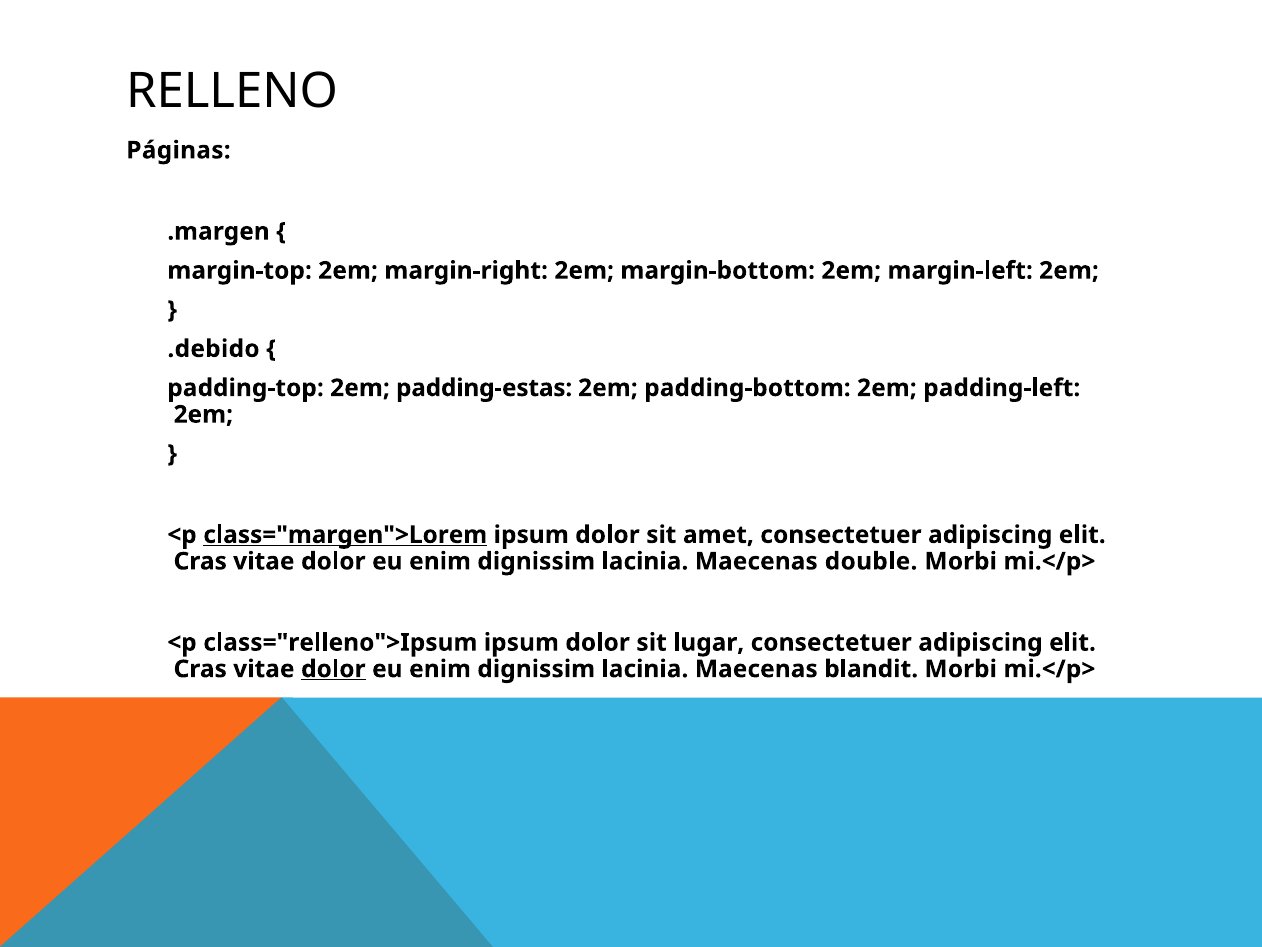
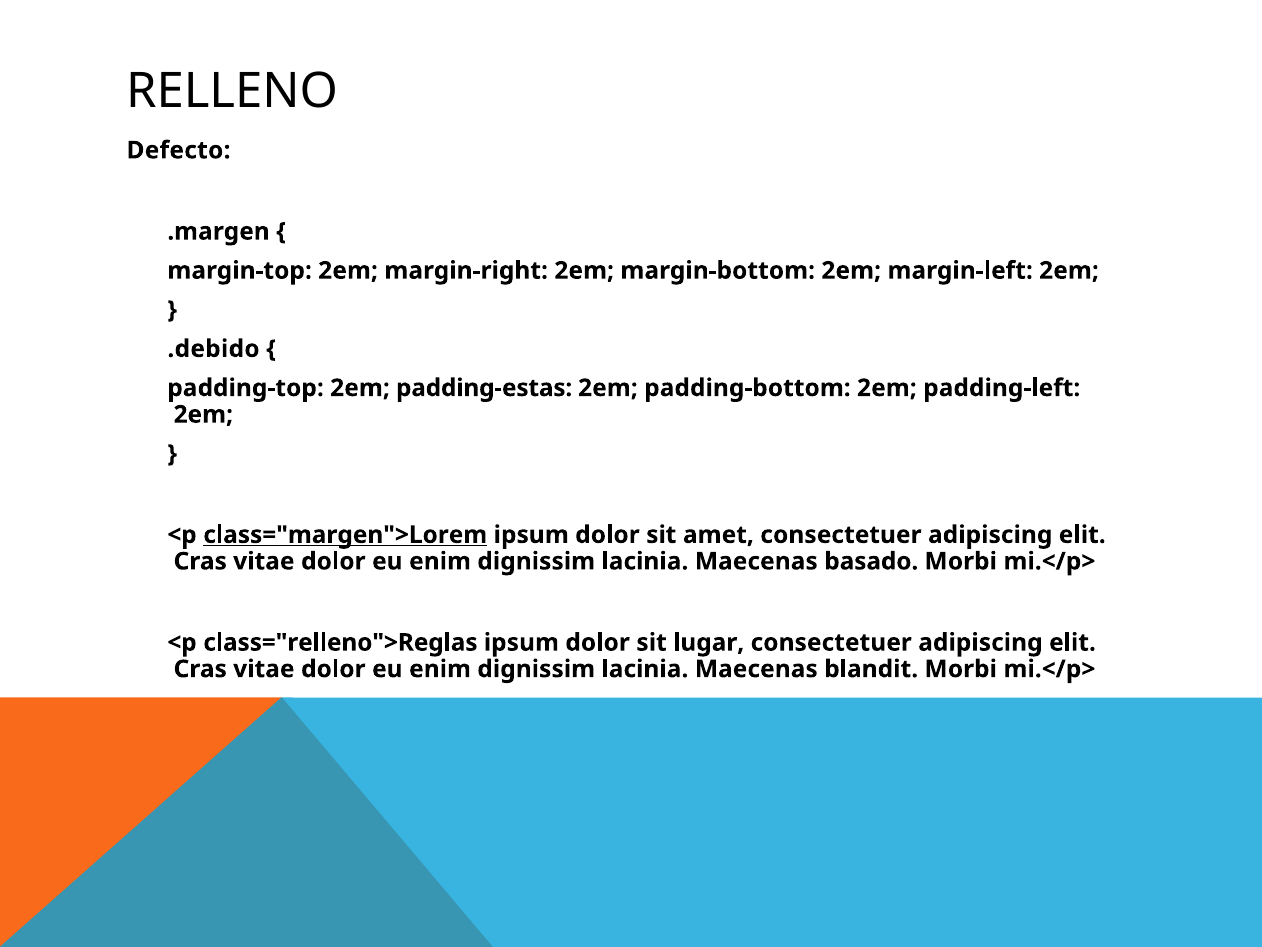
Páginas: Páginas -> Defecto
double: double -> basado
class="relleno">Ipsum: class="relleno">Ipsum -> class="relleno">Reglas
dolor at (333, 669) underline: present -> none
